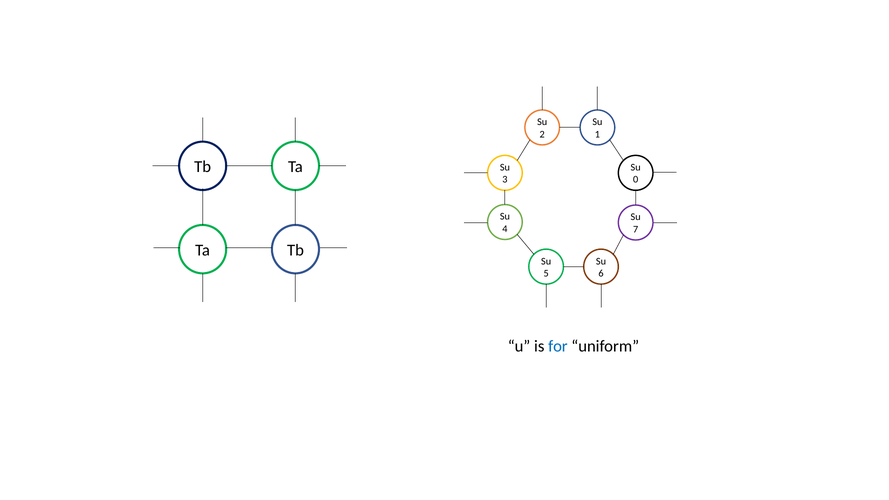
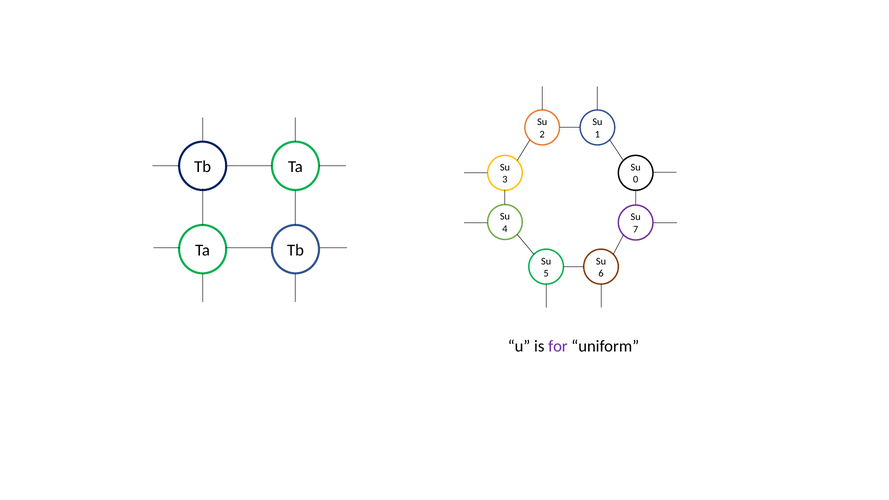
for colour: blue -> purple
